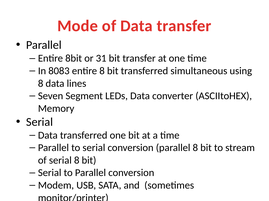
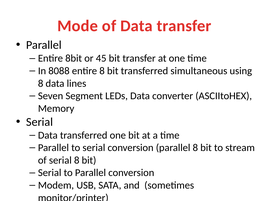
31: 31 -> 45
8083: 8083 -> 8088
